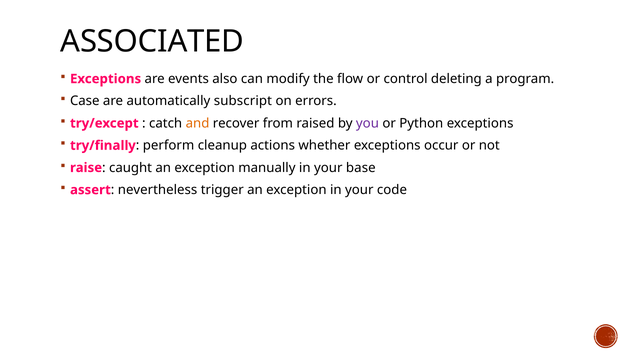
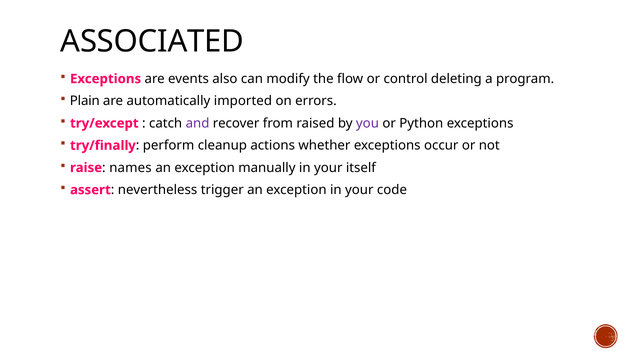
Case: Case -> Plain
subscript: subscript -> imported
and colour: orange -> purple
caught: caught -> names
base: base -> itself
